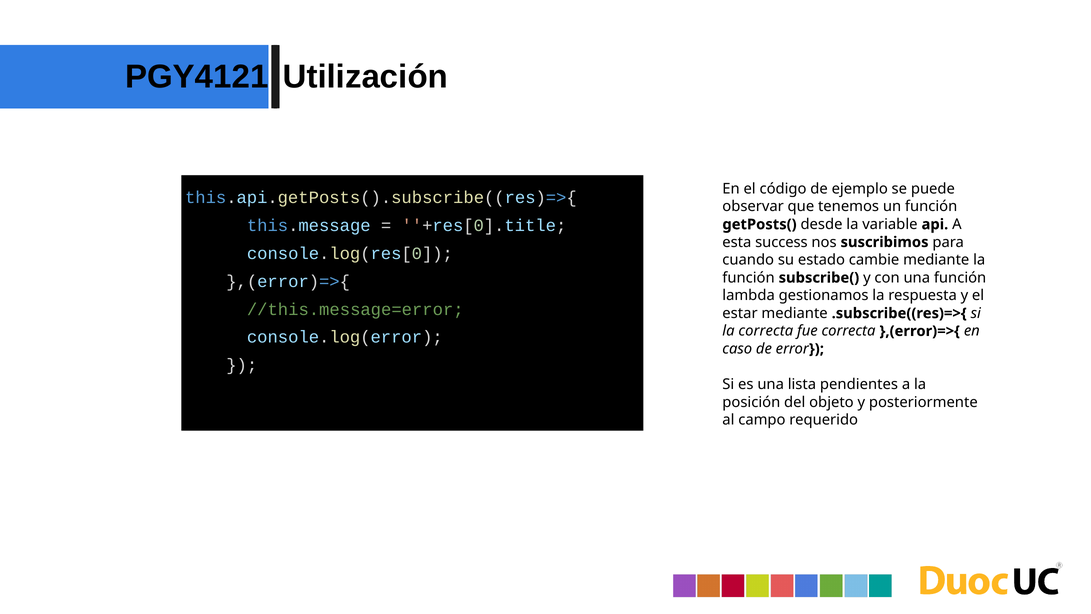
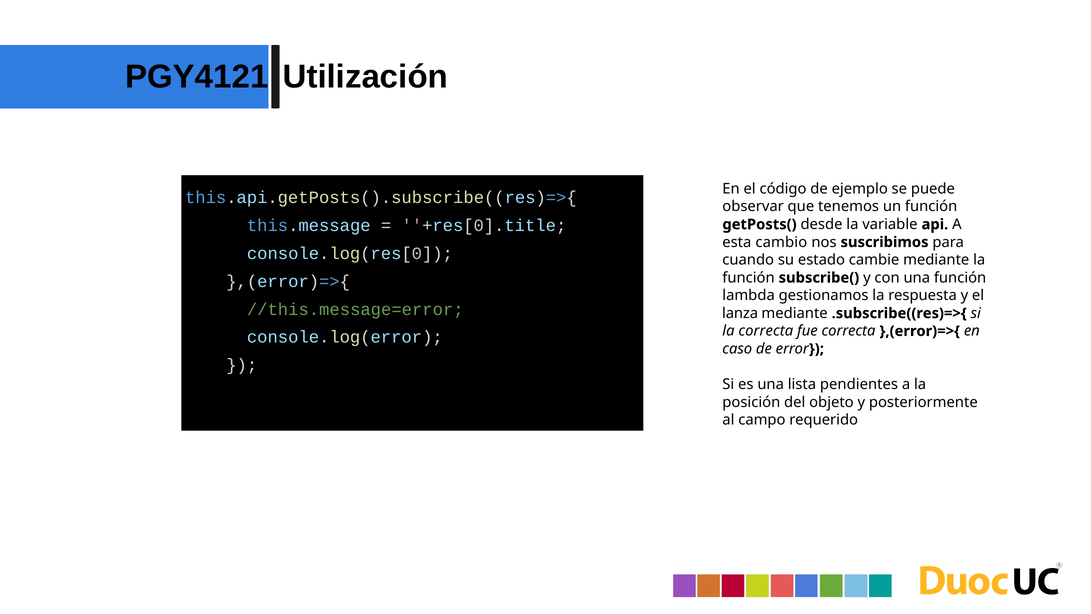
success: success -> cambio
estar: estar -> lanza
